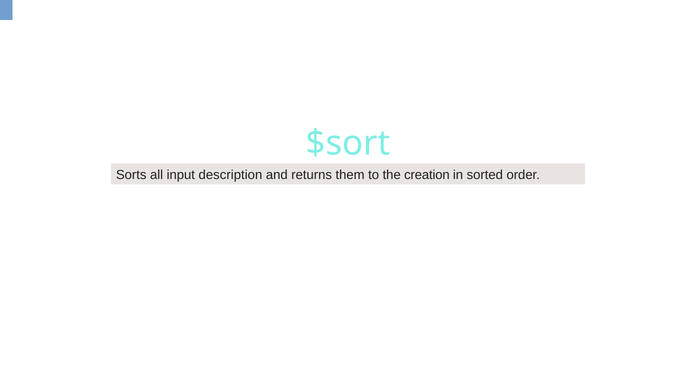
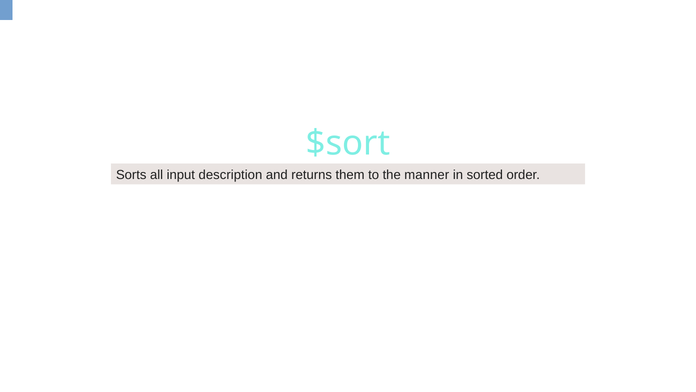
creation: creation -> manner
